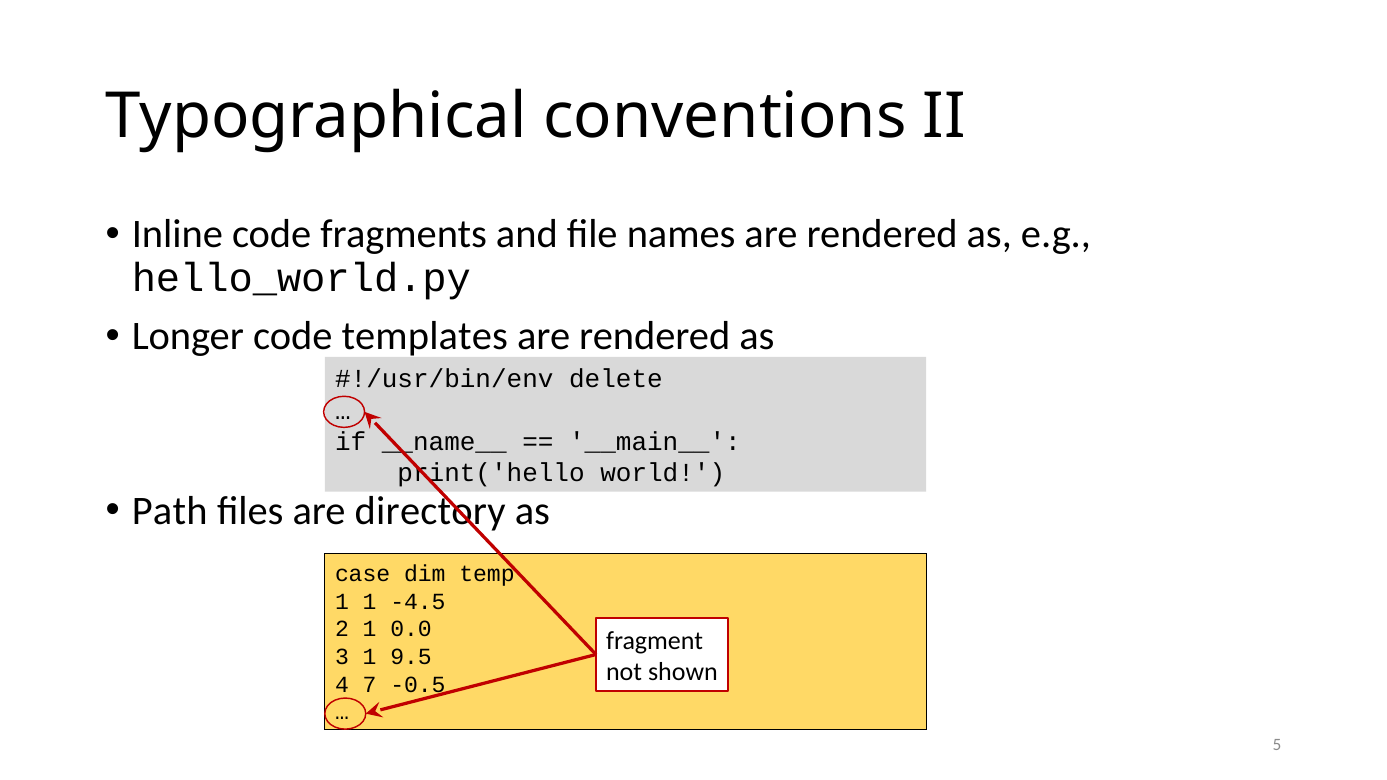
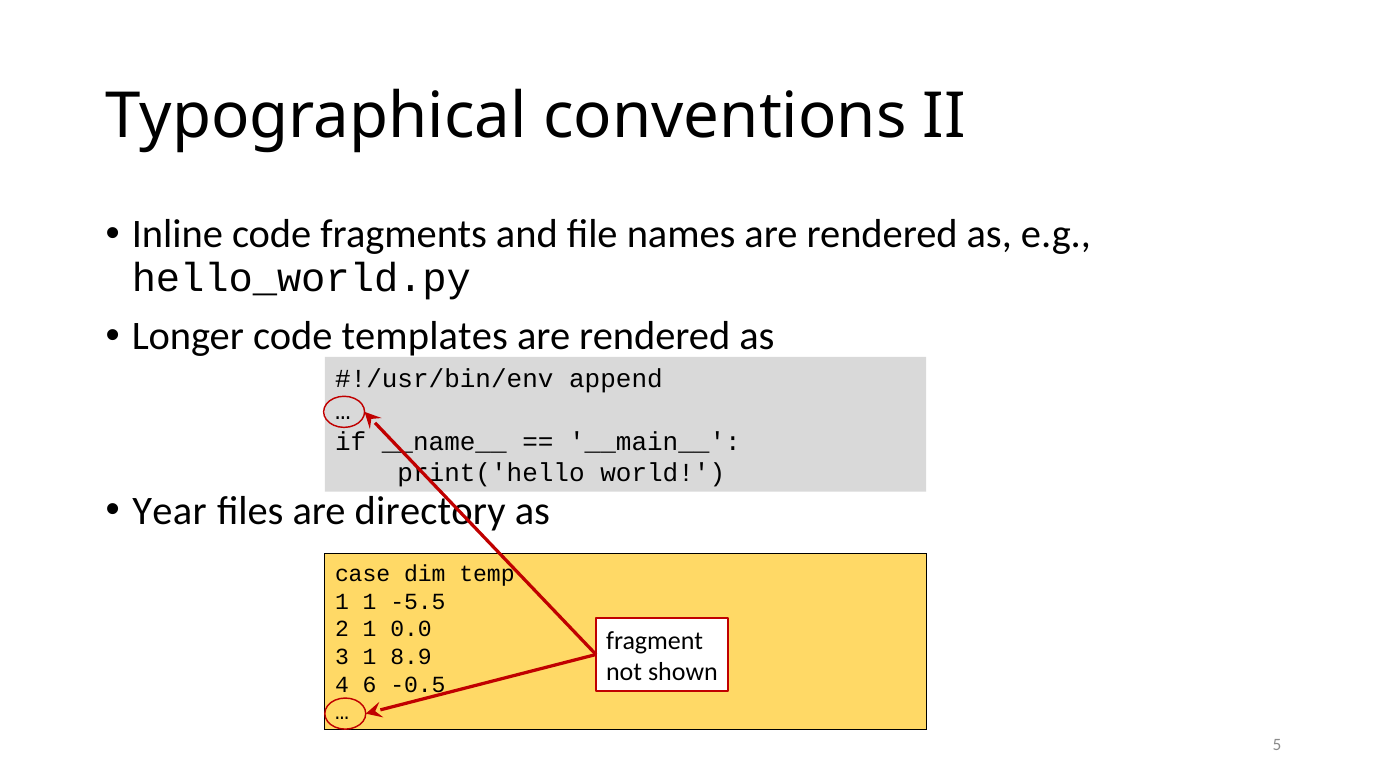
delete: delete -> append
Path: Path -> Year
-4.5: -4.5 -> -5.5
9.5: 9.5 -> 8.9
7: 7 -> 6
